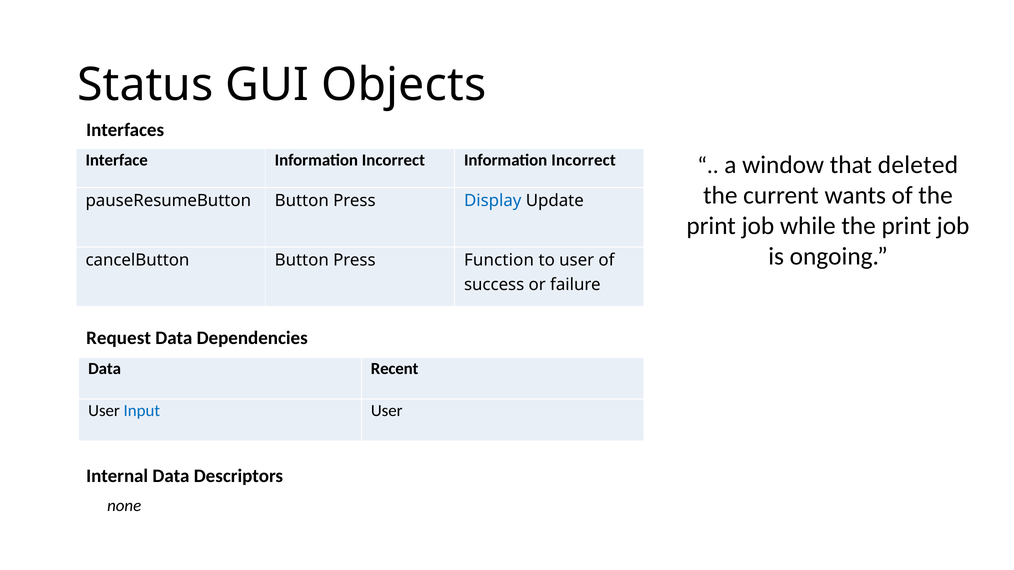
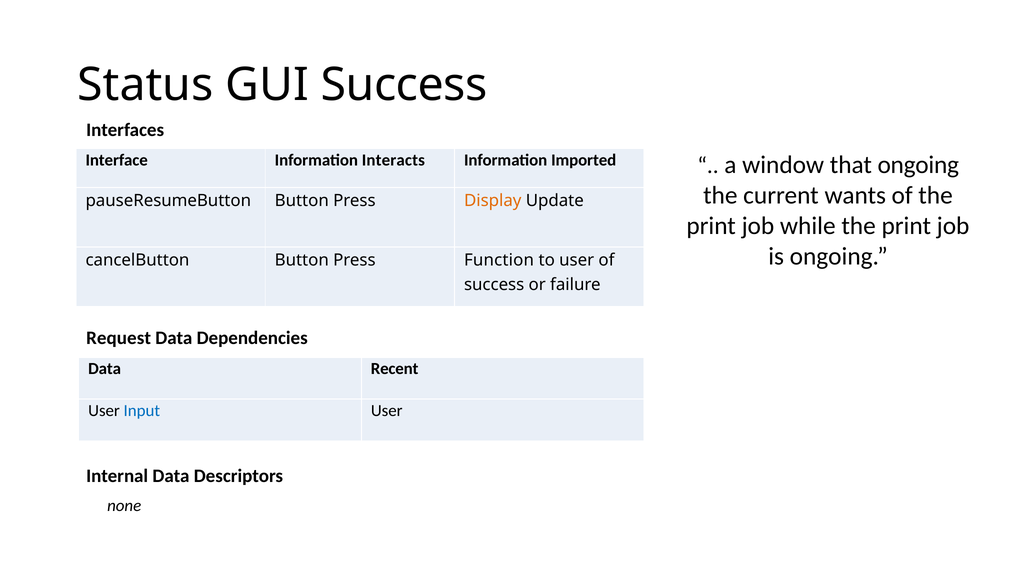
GUI Objects: Objects -> Success
Interface Information Incorrect: Incorrect -> Interacts
Incorrect at (584, 160): Incorrect -> Imported
that deleted: deleted -> ongoing
Display colour: blue -> orange
